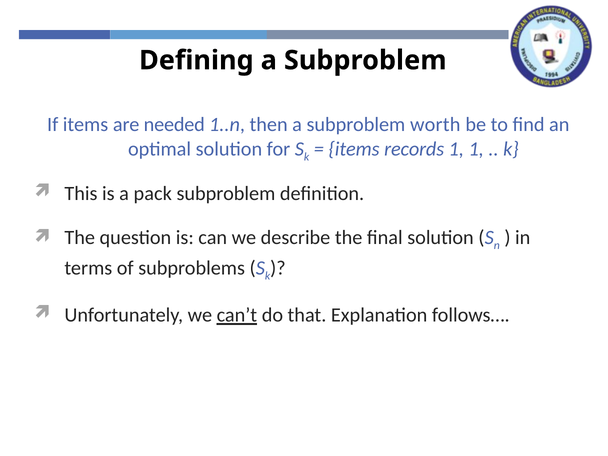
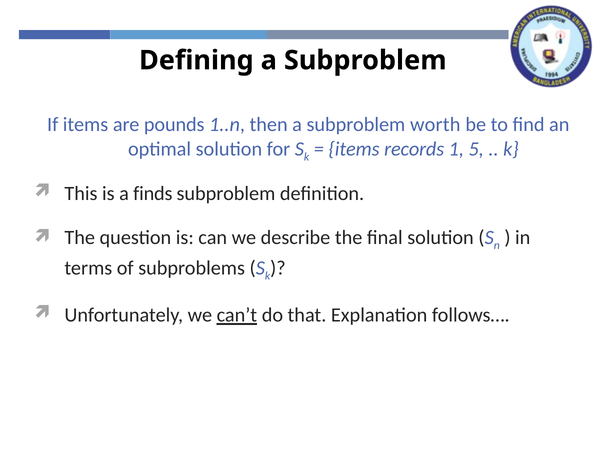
needed: needed -> pounds
1 1: 1 -> 5
pack: pack -> finds
